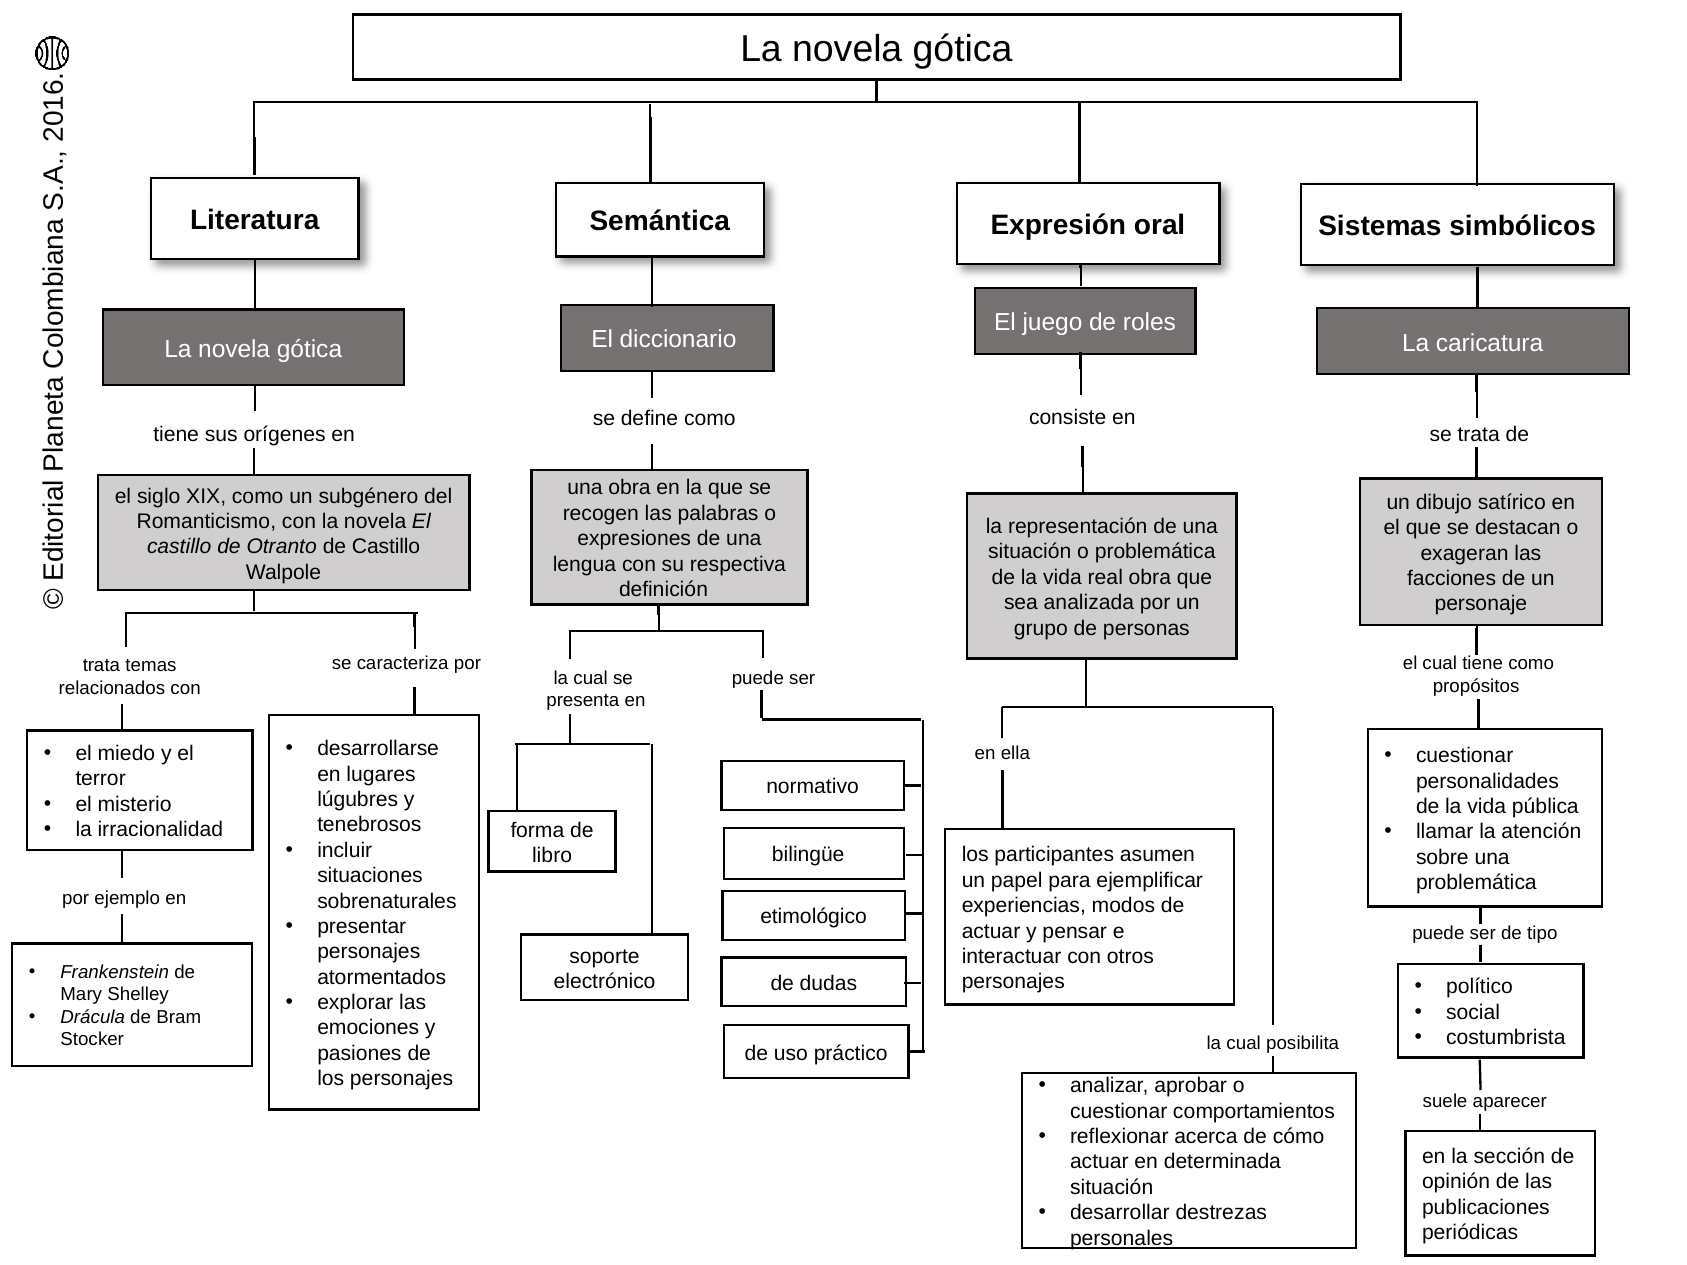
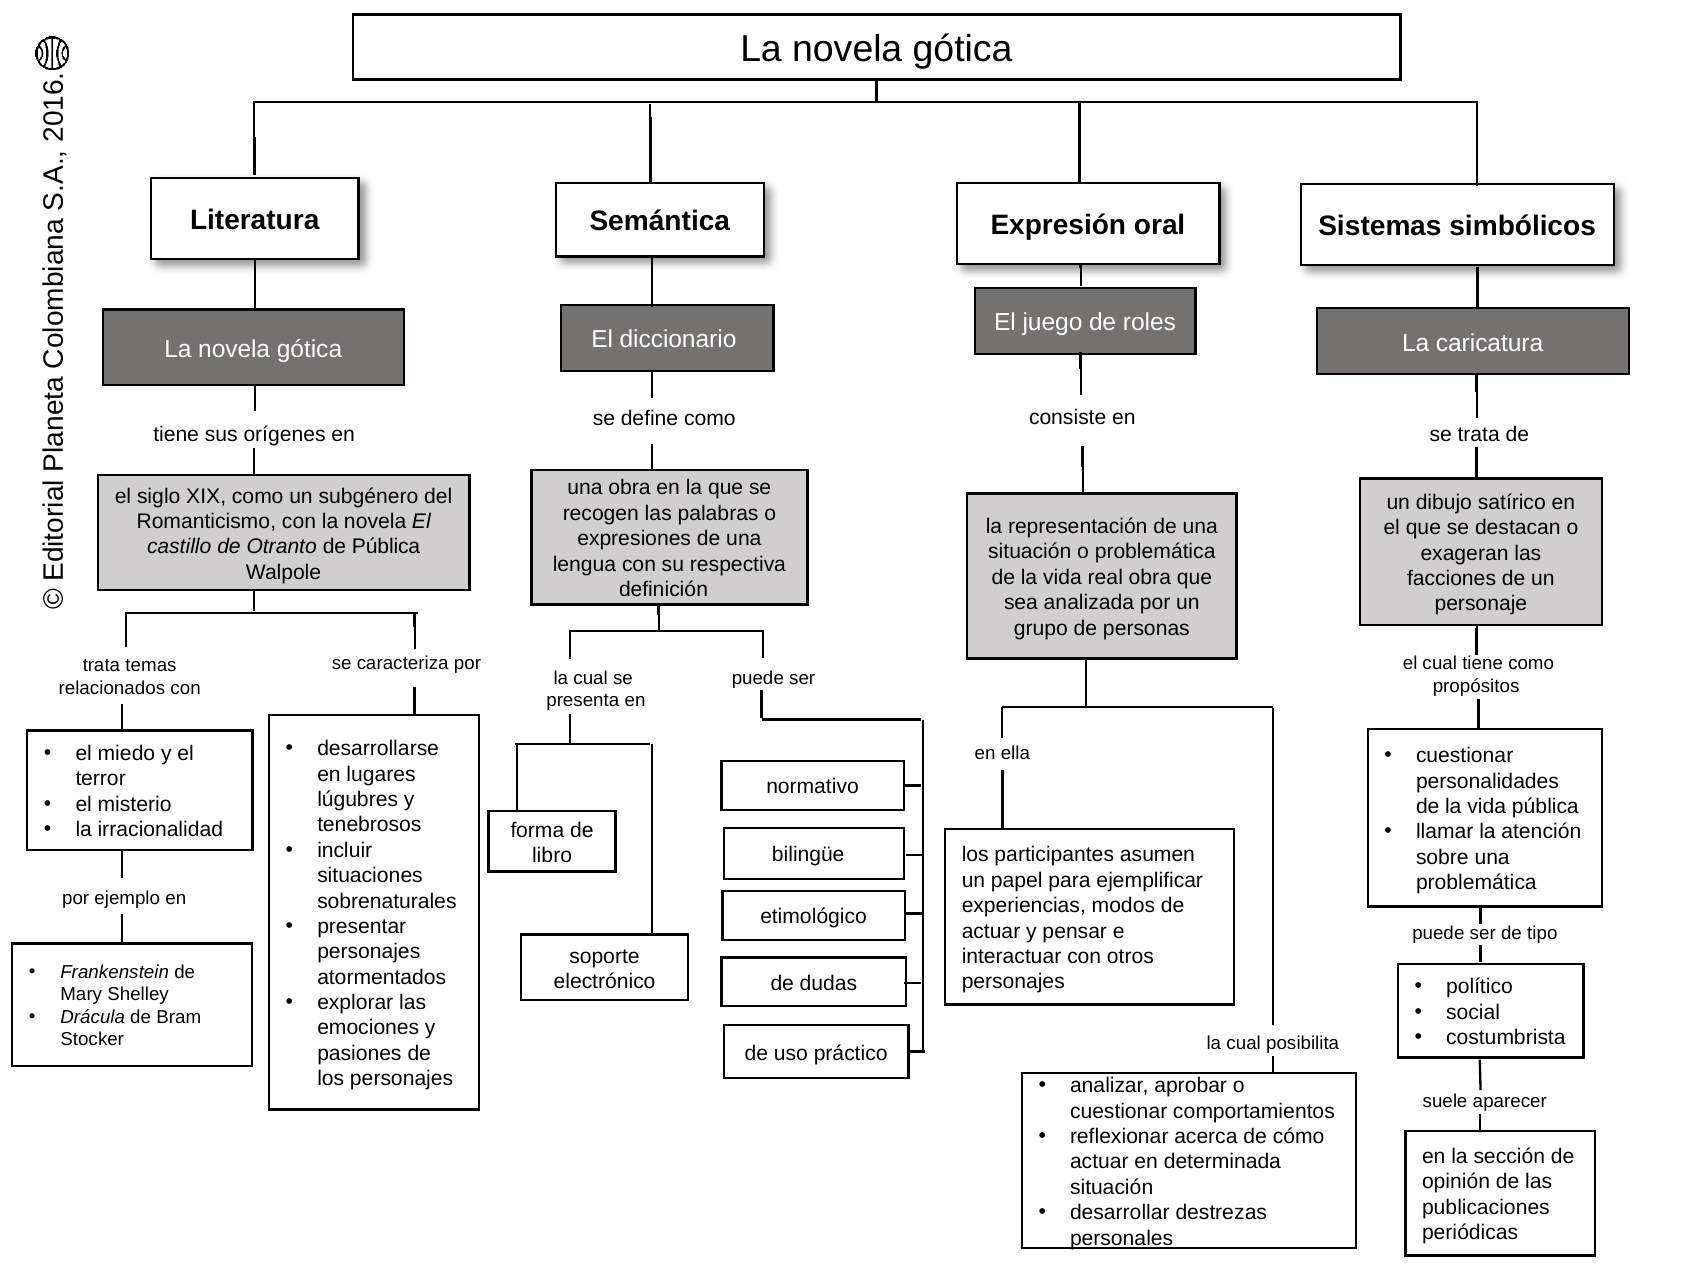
de Castillo: Castillo -> Pública
